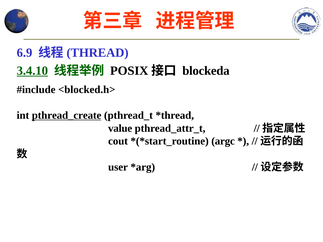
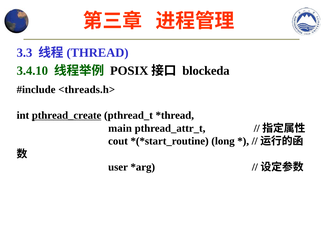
6.9: 6.9 -> 3.3
3.4.10 underline: present -> none
<blocked.h>: <blocked.h> -> <threads.h>
value: value -> main
argc: argc -> long
